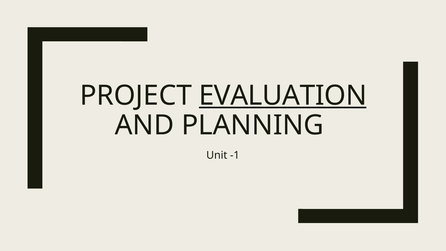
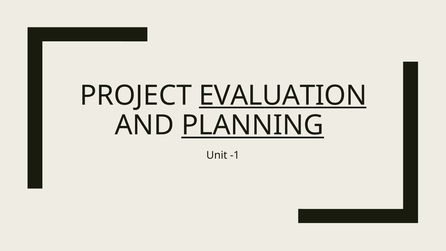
PLANNING underline: none -> present
